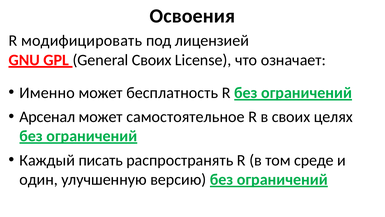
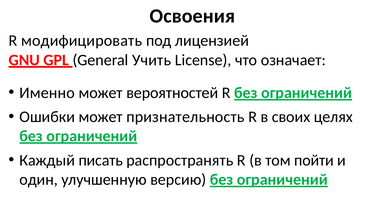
General Своих: Своих -> Учить
бесплатность: бесплатность -> вероятностей
Арсенал: Арсенал -> Ошибки
самостоятельное: самостоятельное -> признательность
среде: среде -> пойти
